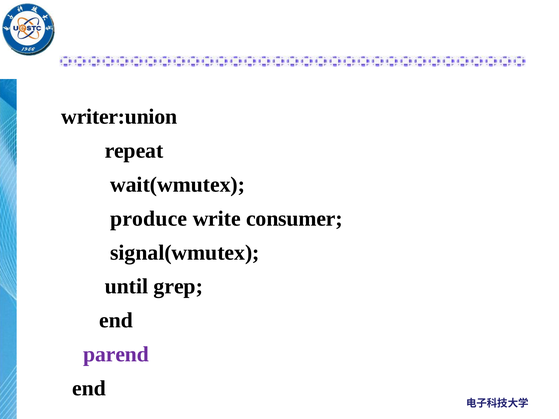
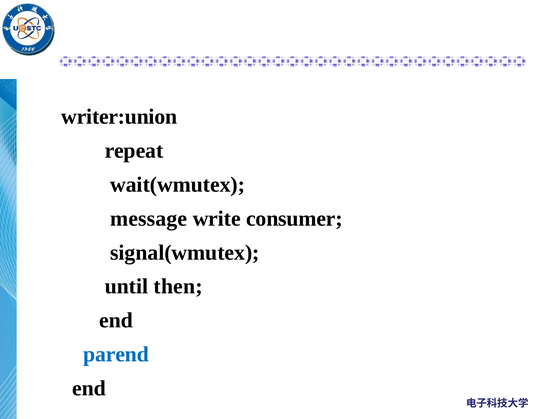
produce: produce -> message
grep: grep -> then
parend colour: purple -> blue
